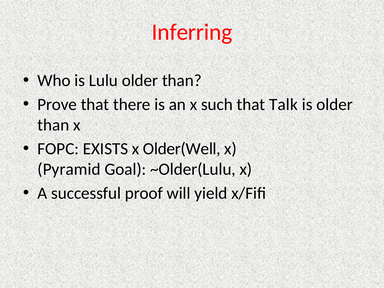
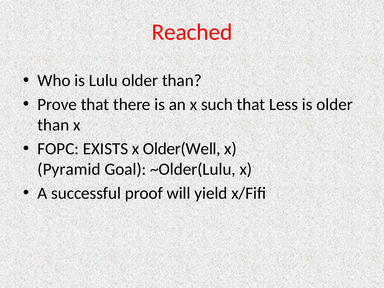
Inferring: Inferring -> Reached
Talk: Talk -> Less
